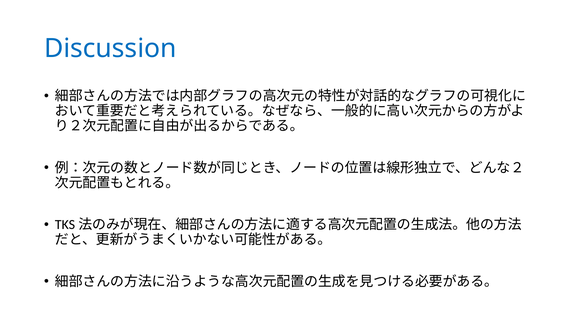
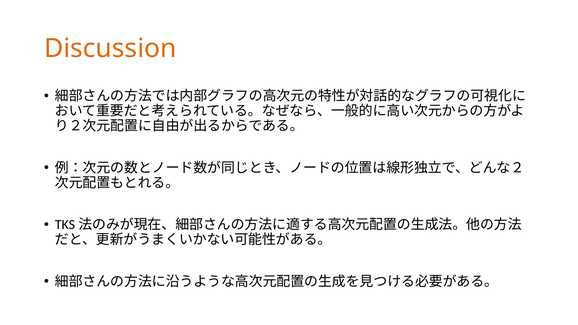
Discussion colour: blue -> orange
